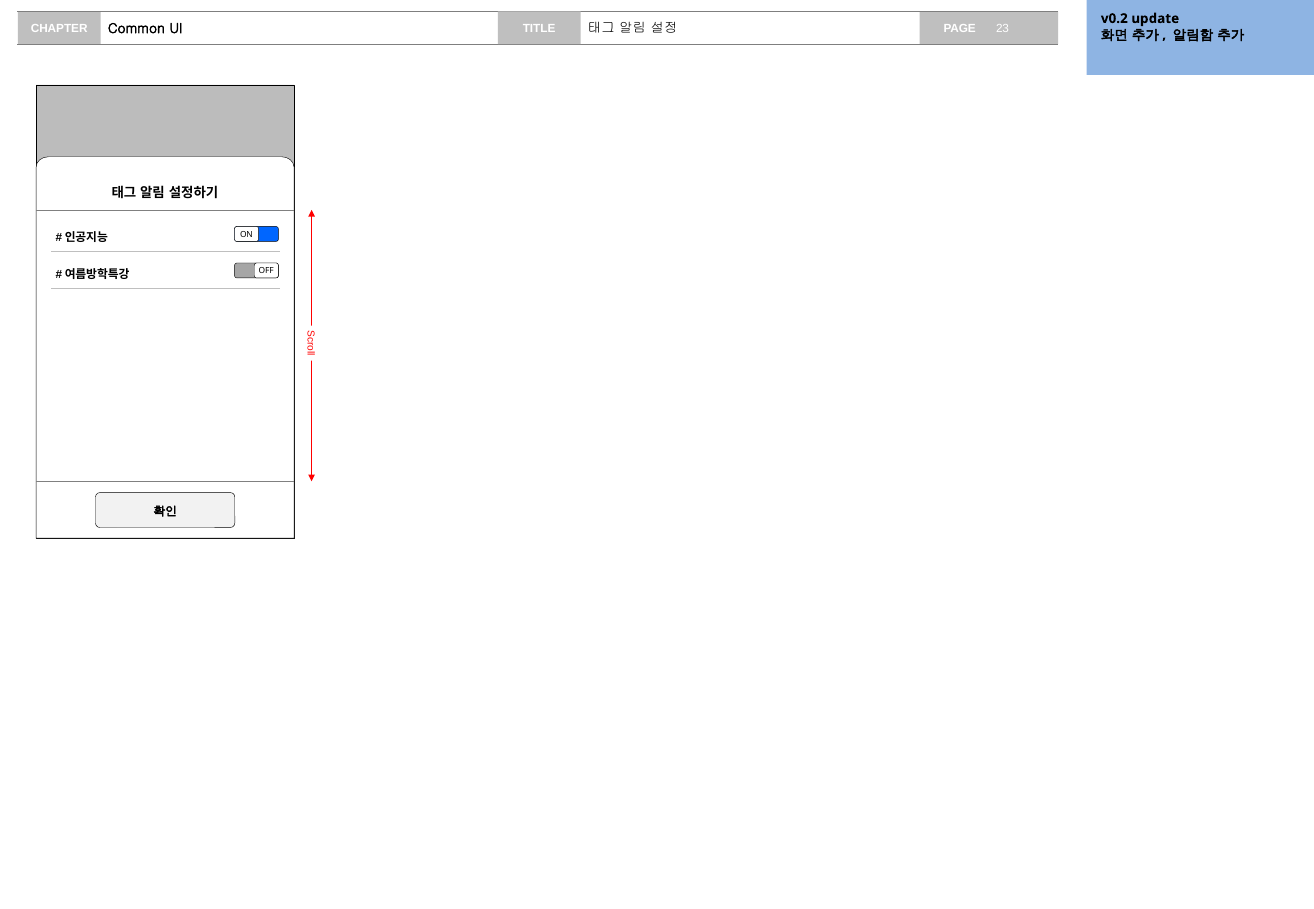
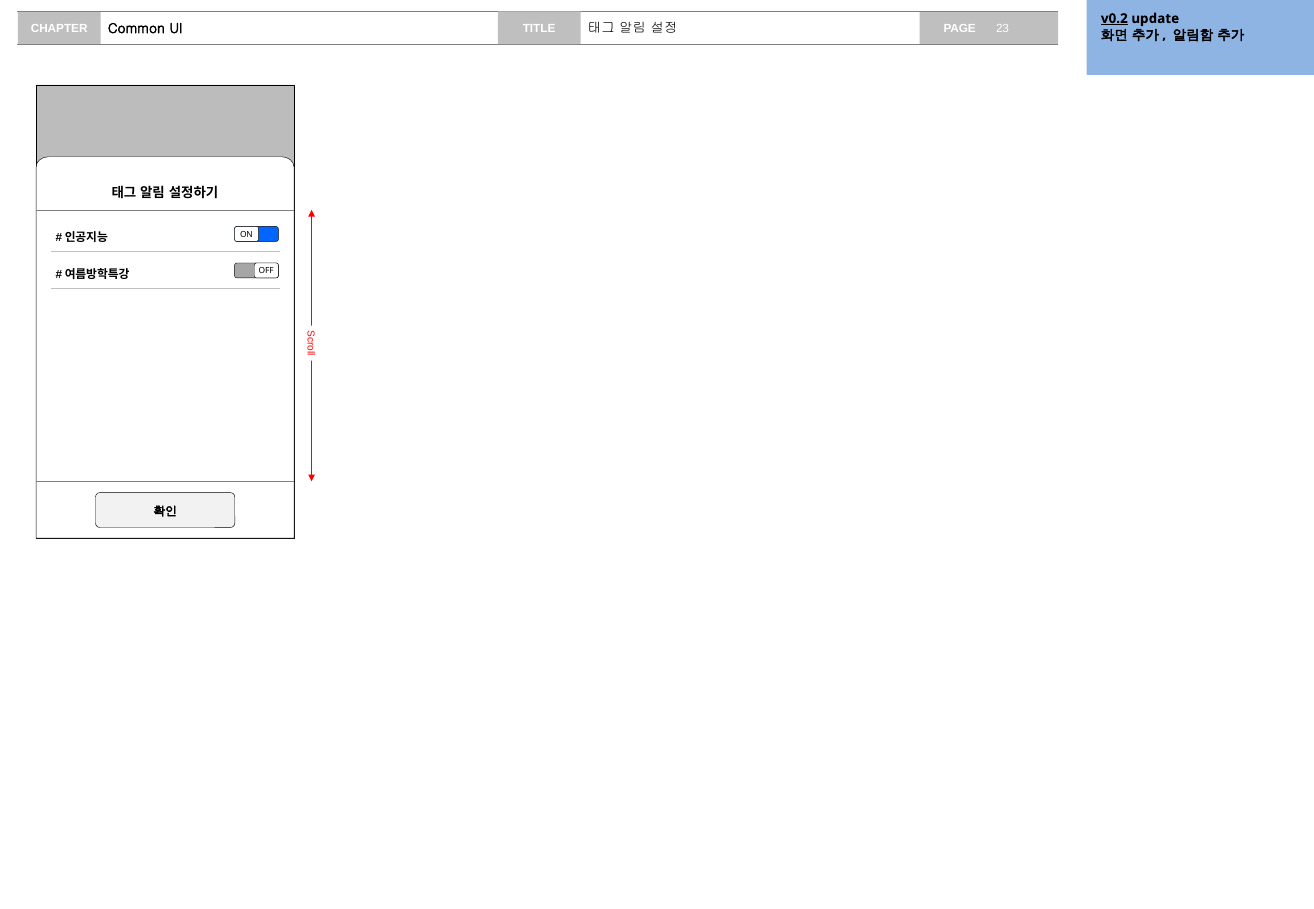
v0.2 underline: none -> present
